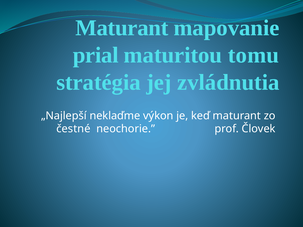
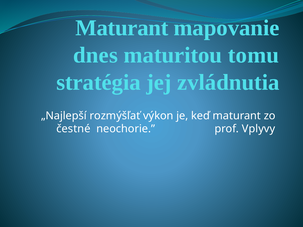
prial: prial -> dnes
neklaďme: neklaďme -> rozmýšľať
Človek: Človek -> Vplyvy
